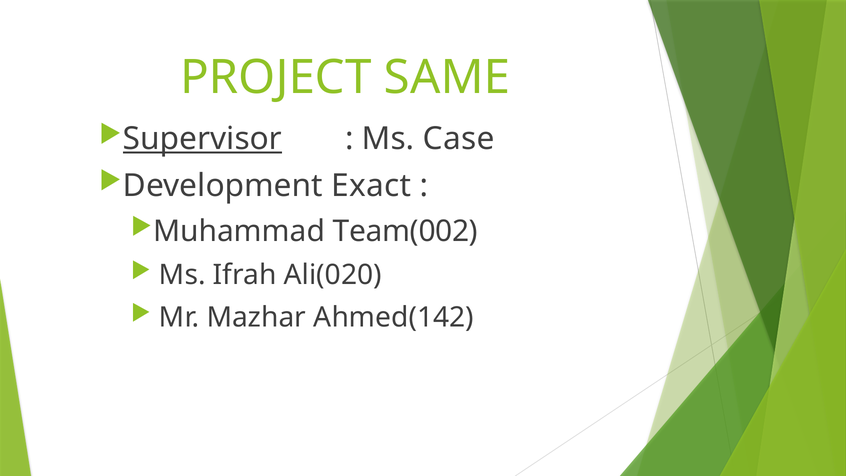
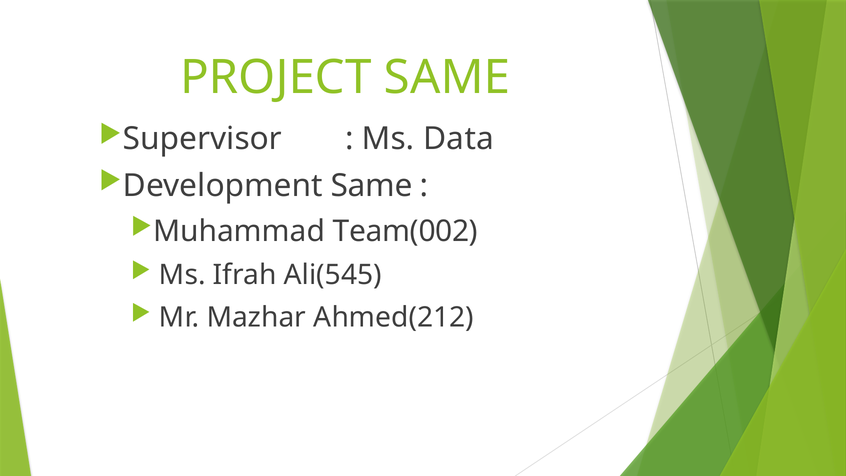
Supervisor underline: present -> none
Case: Case -> Data
Development Exact: Exact -> Same
Ali(020: Ali(020 -> Ali(545
Ahmed(142: Ahmed(142 -> Ahmed(212
